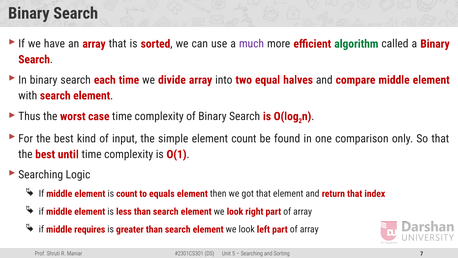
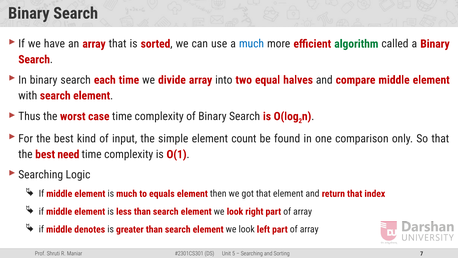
much at (251, 44) colour: purple -> blue
until: until -> need
is count: count -> much
requires: requires -> denotes
